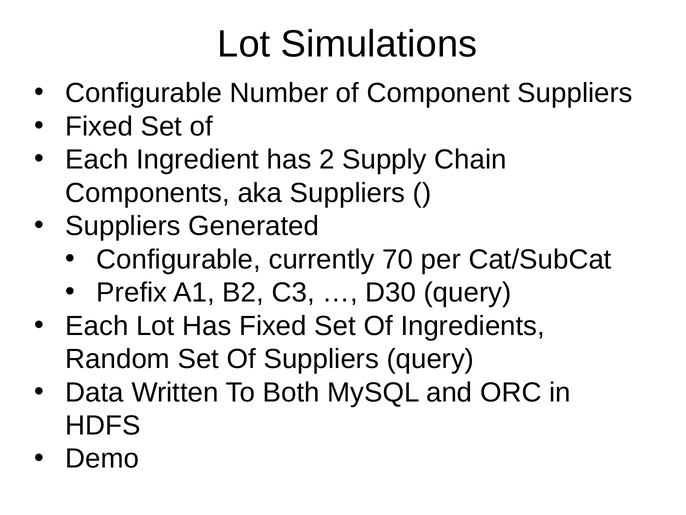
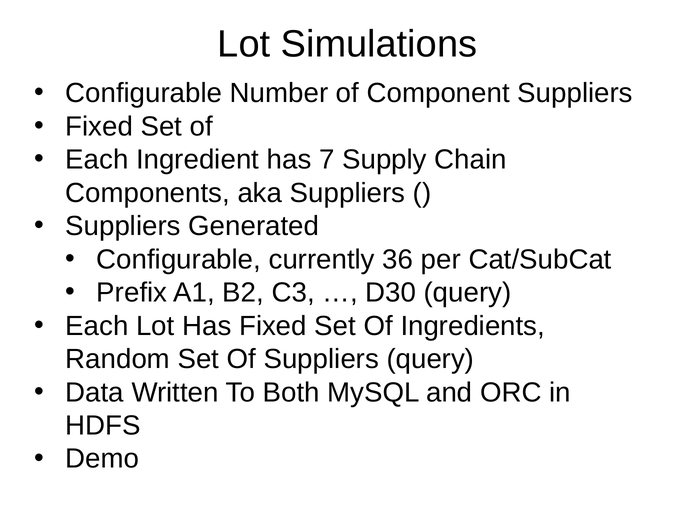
2: 2 -> 7
70: 70 -> 36
